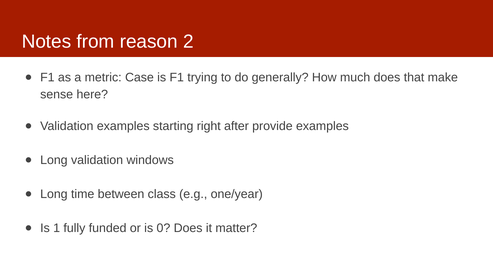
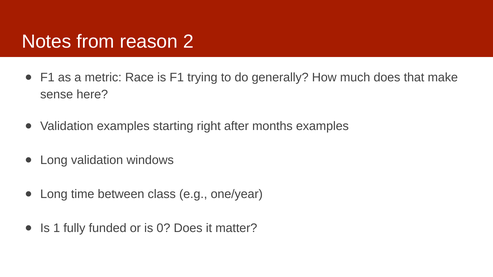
Case: Case -> Race
provide: provide -> months
